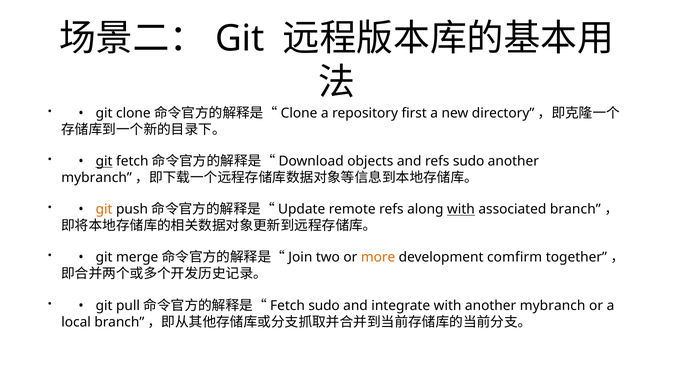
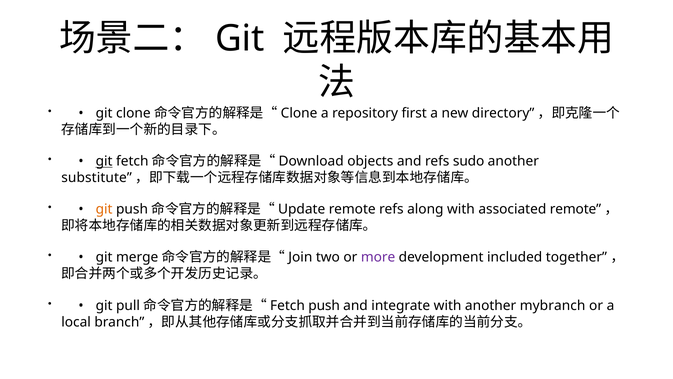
mybranch at (97, 178): mybranch -> substitute
with at (461, 209) underline: present -> none
associated branch: branch -> remote
more colour: orange -> purple
comfirm: comfirm -> included
sudo at (324, 305): sudo -> push
